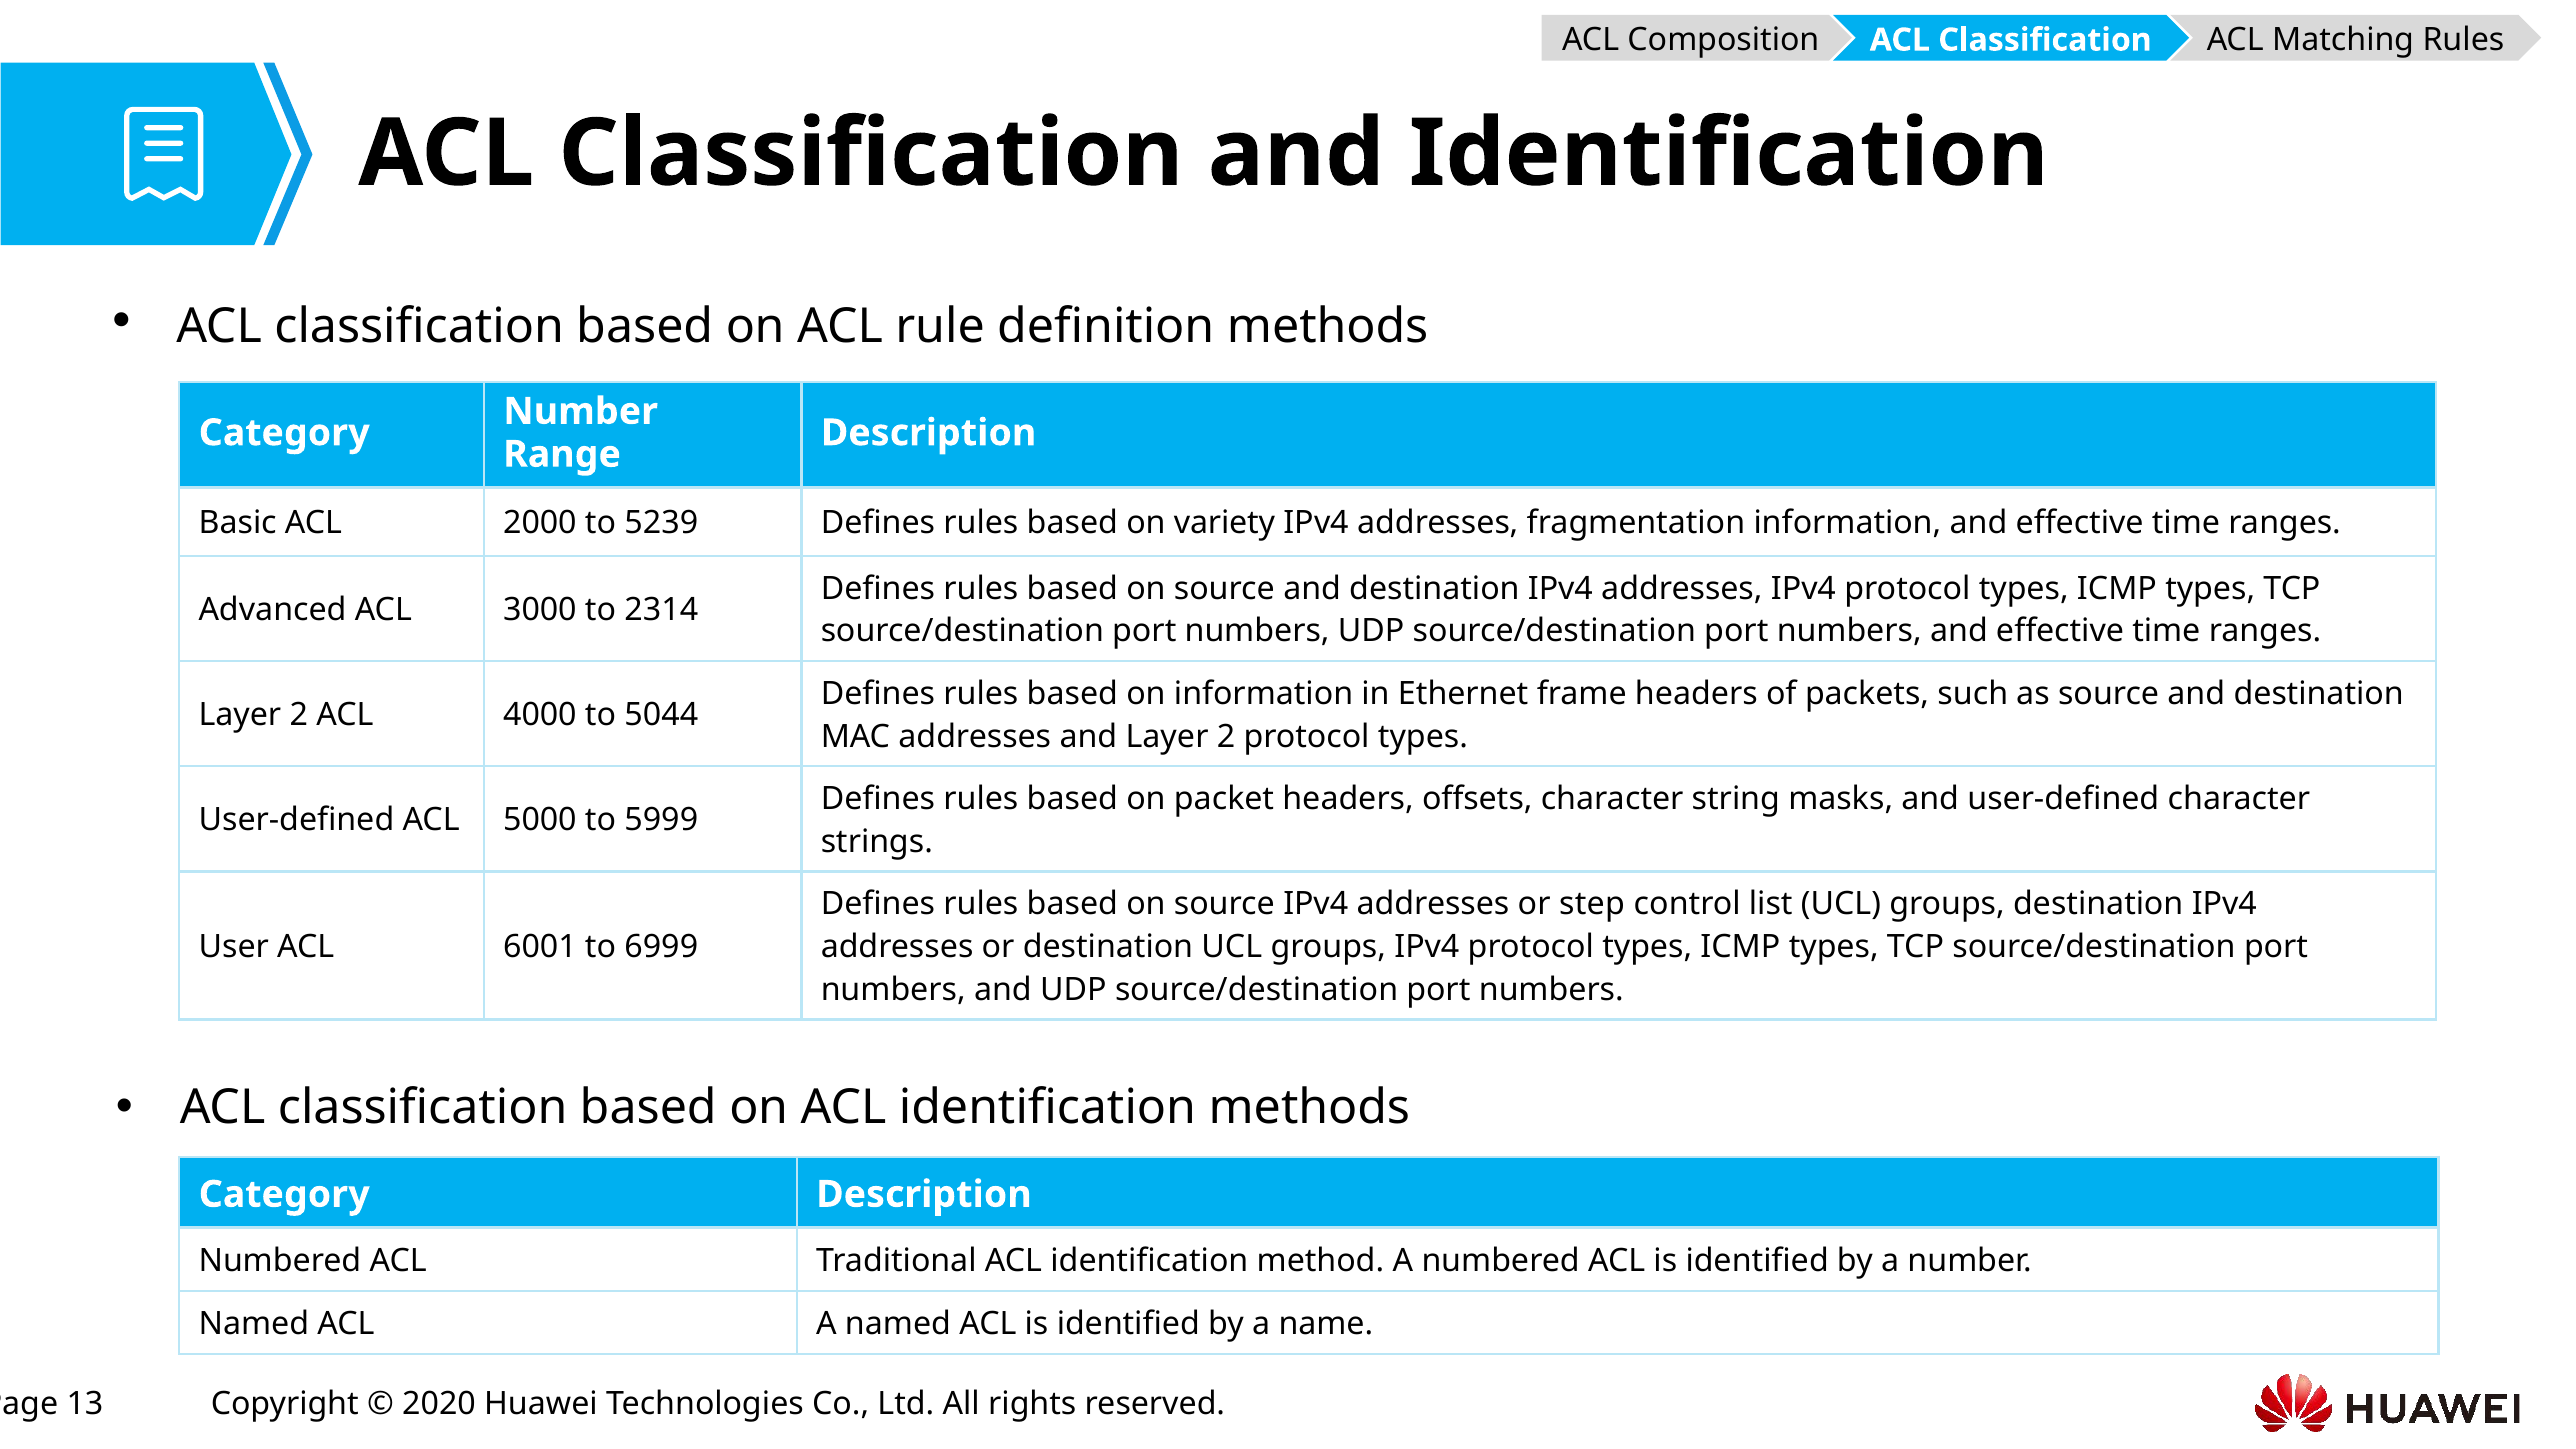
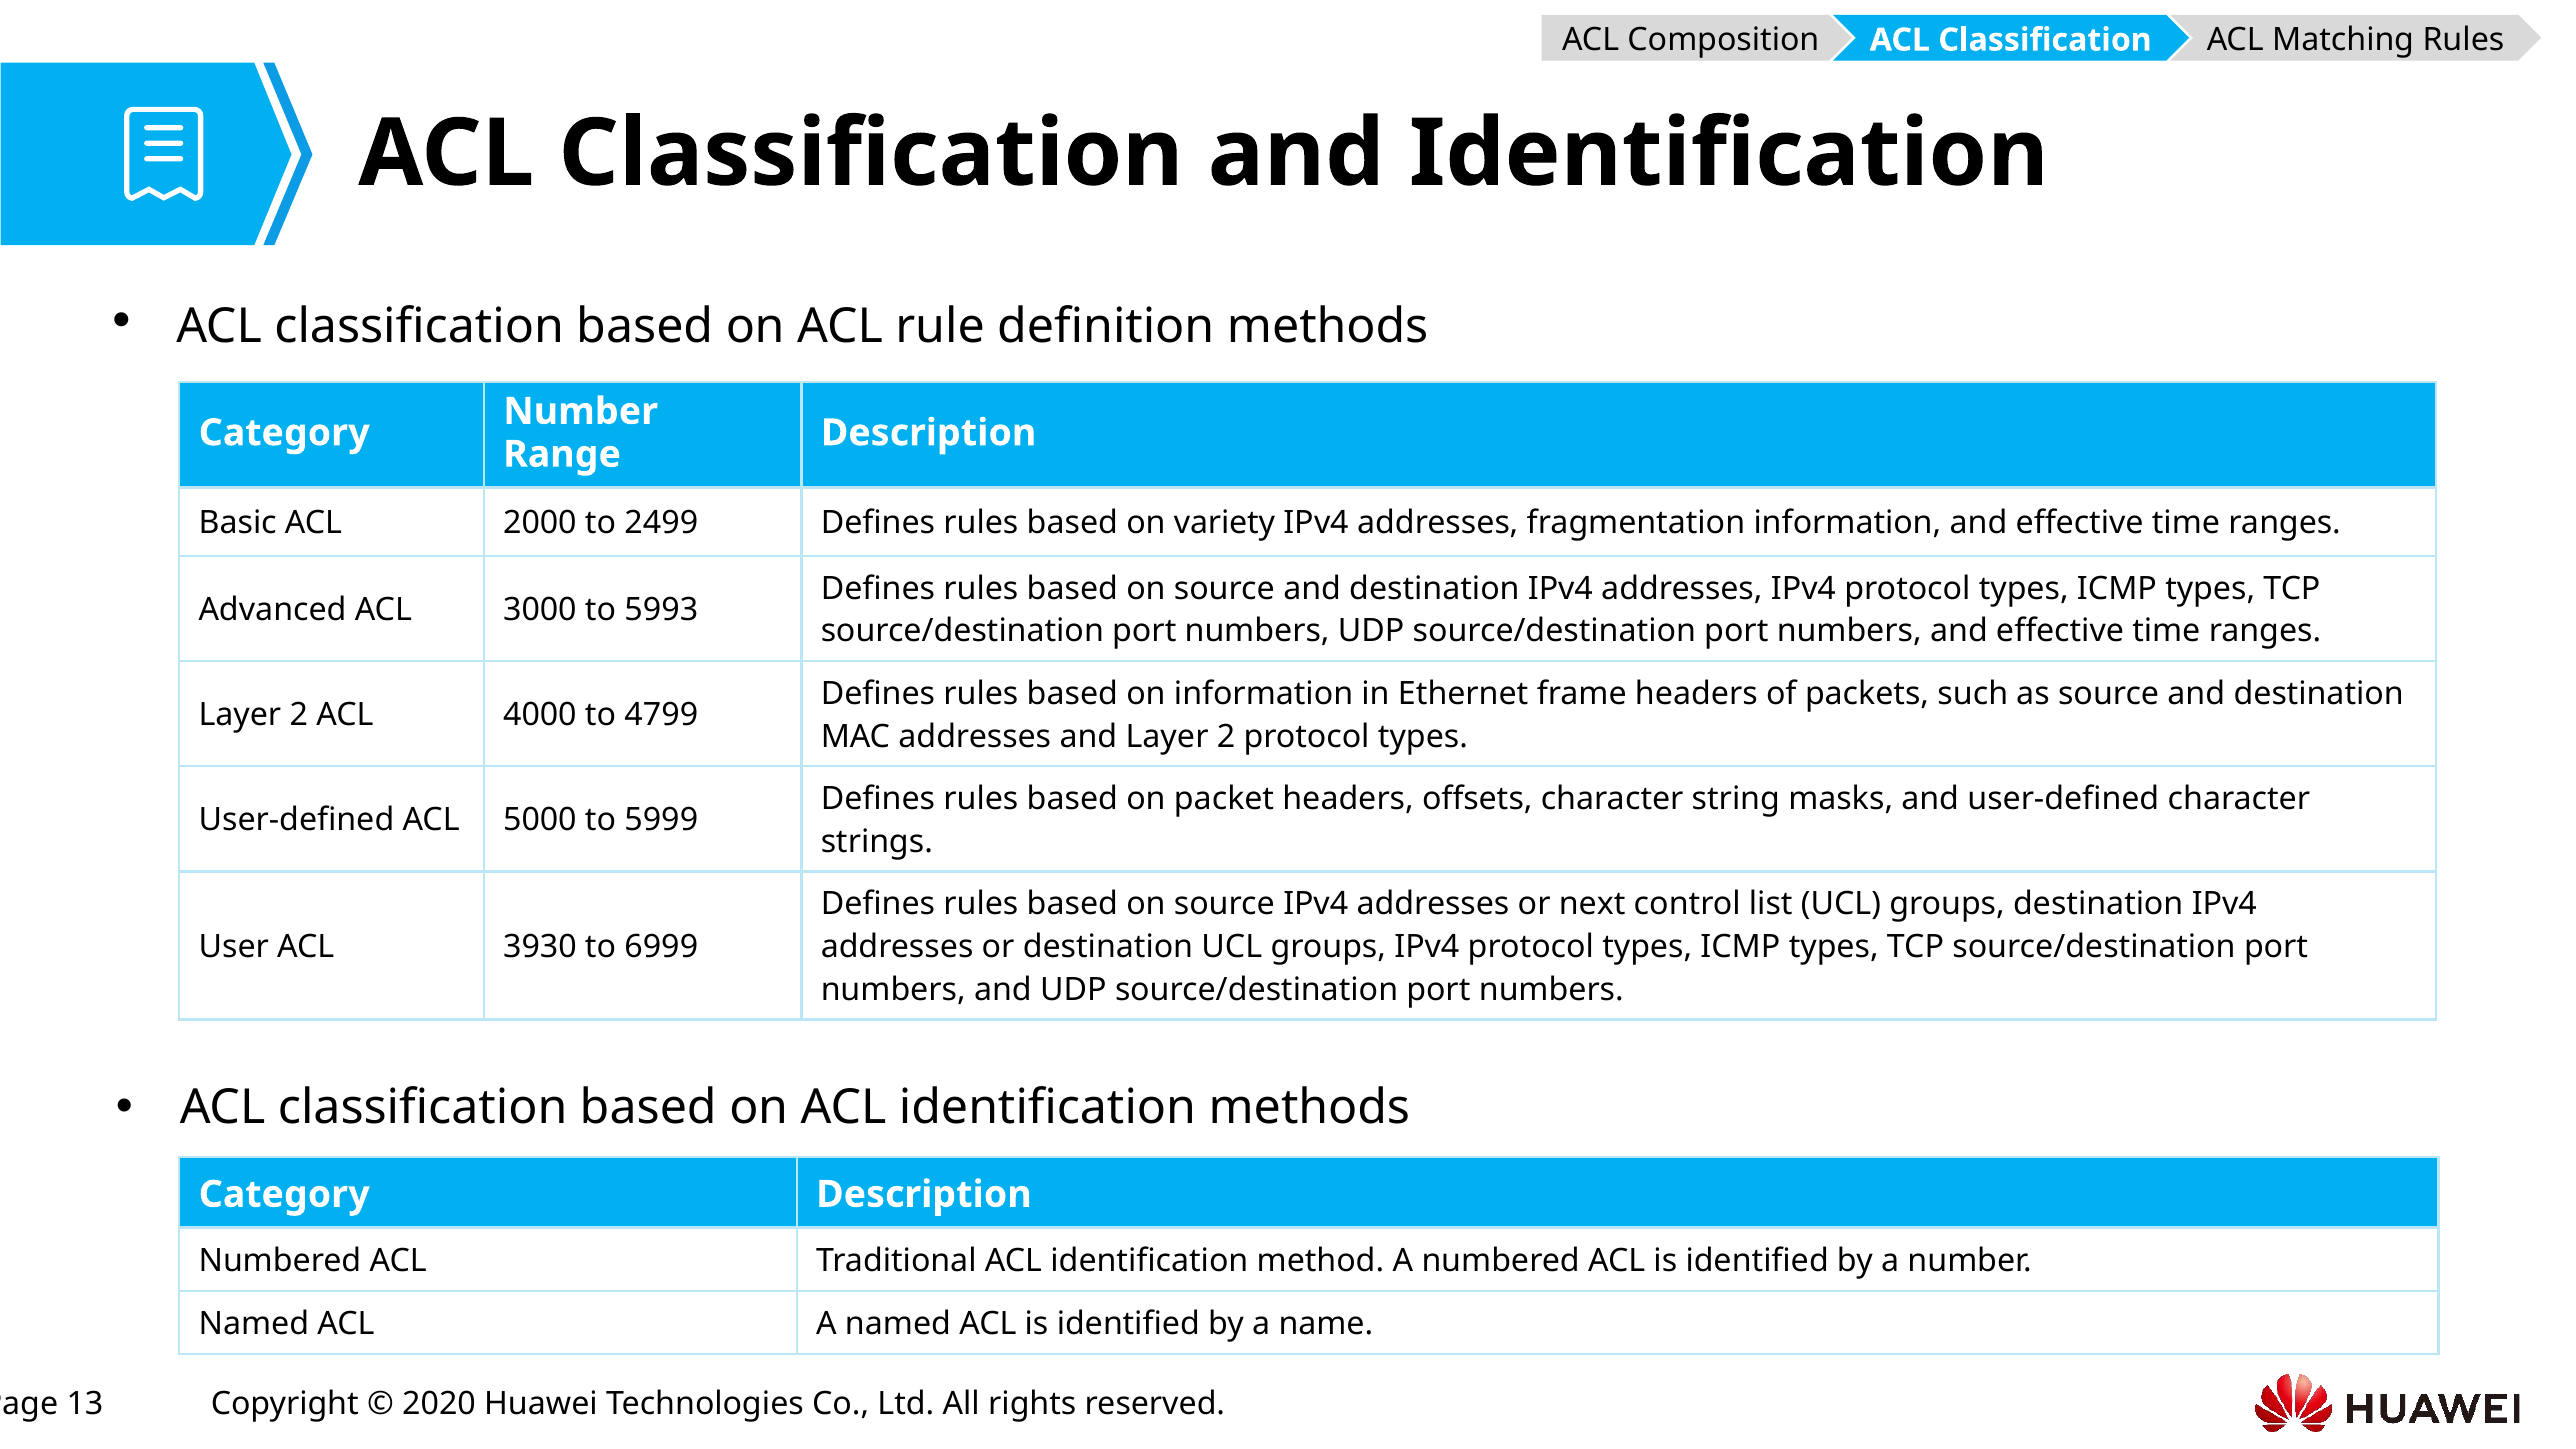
5239: 5239 -> 2499
2314: 2314 -> 5993
5044: 5044 -> 4799
step: step -> next
6001: 6001 -> 3930
